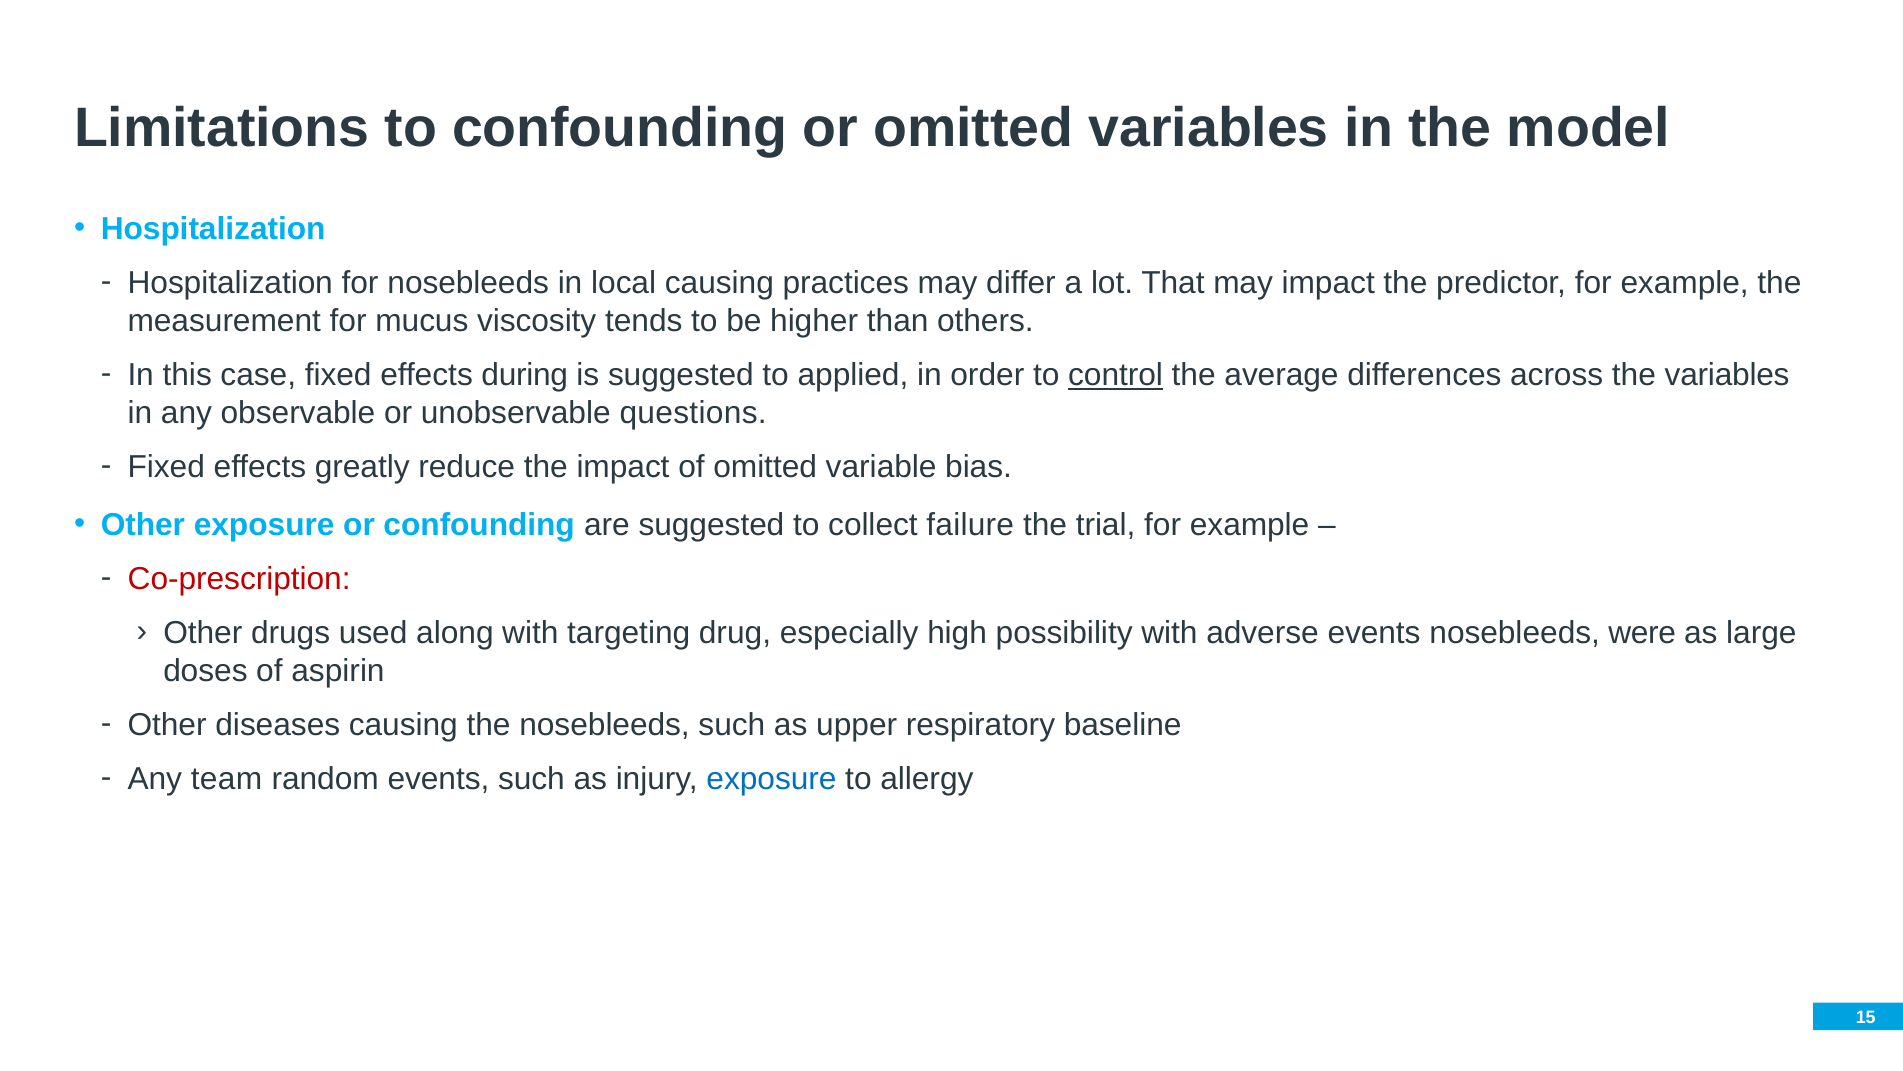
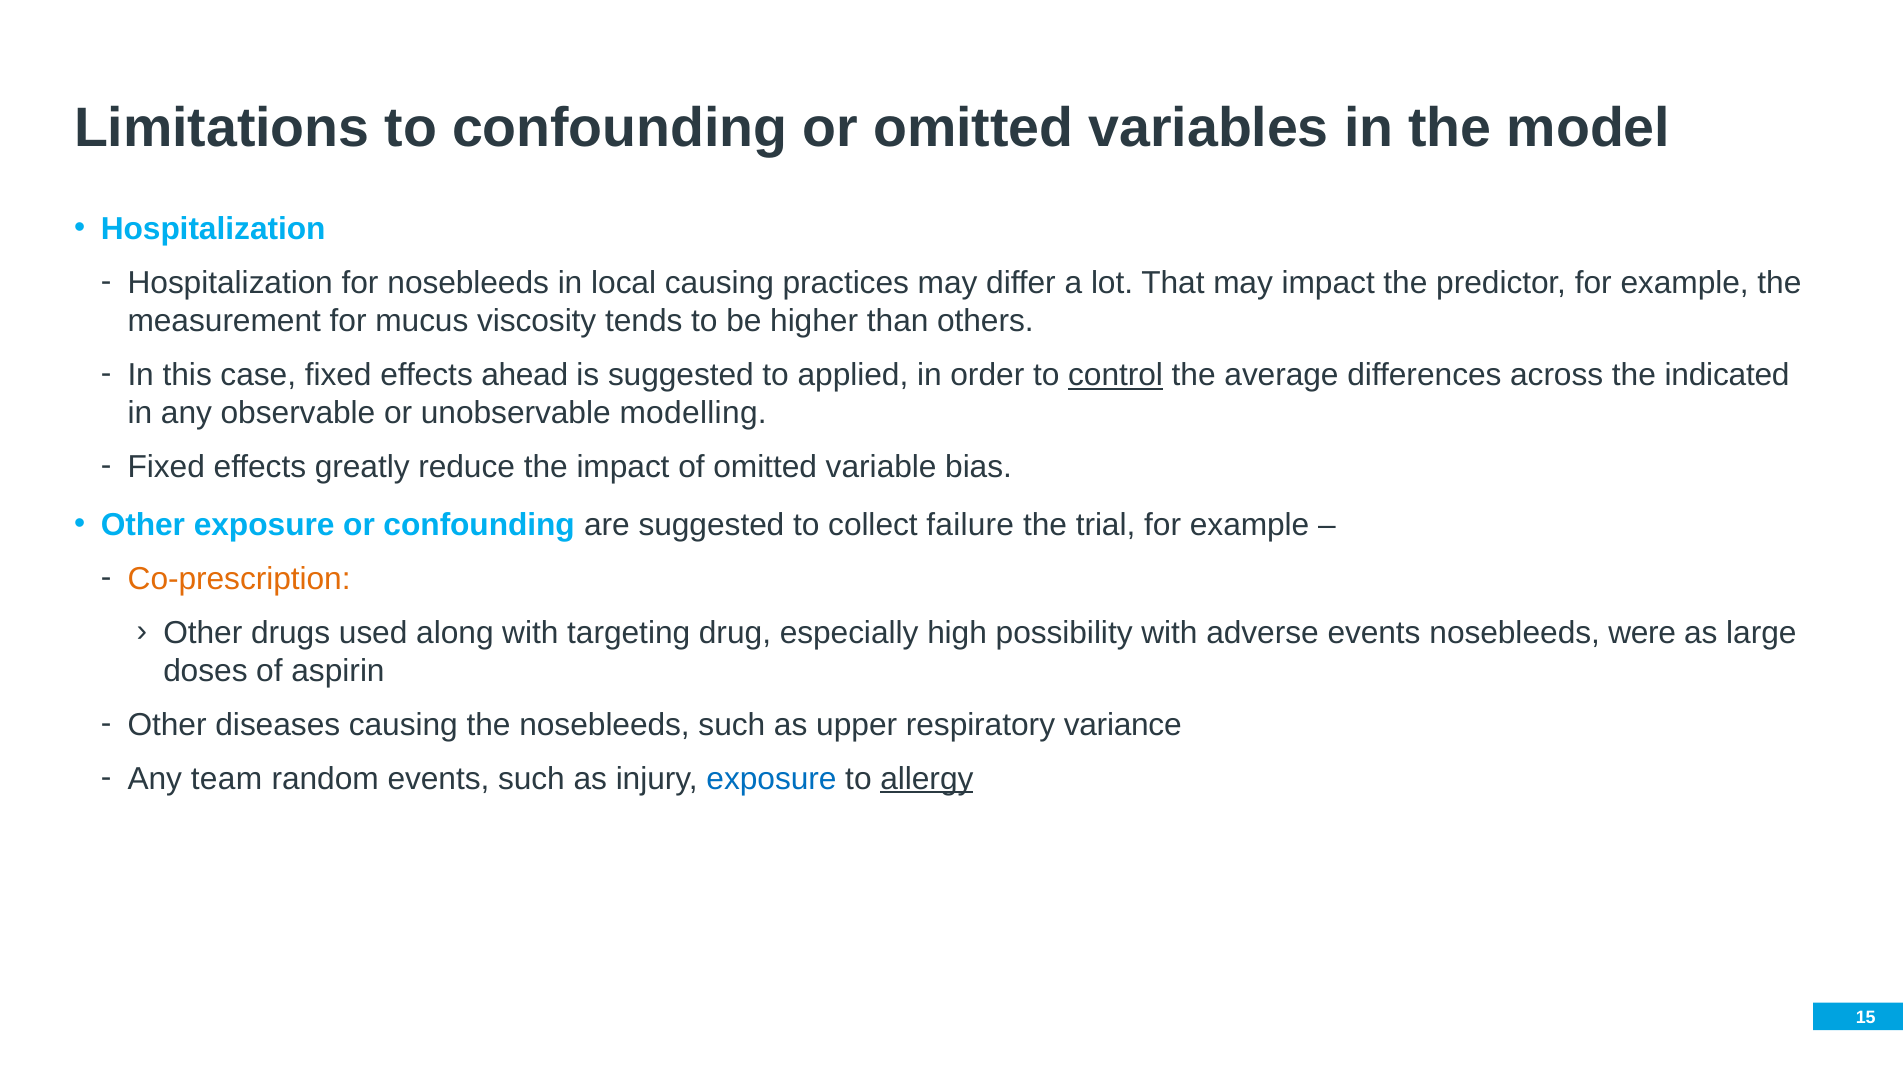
during: during -> ahead
the variables: variables -> indicated
questions: questions -> modelling
Co-prescription colour: red -> orange
baseline: baseline -> variance
allergy underline: none -> present
